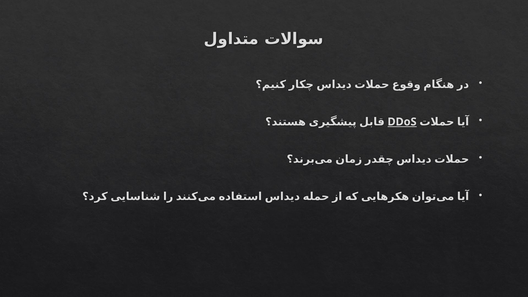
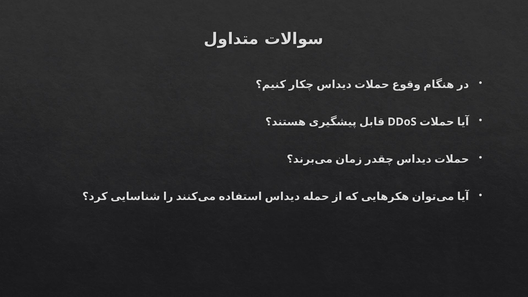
DDoS underline: present -> none
